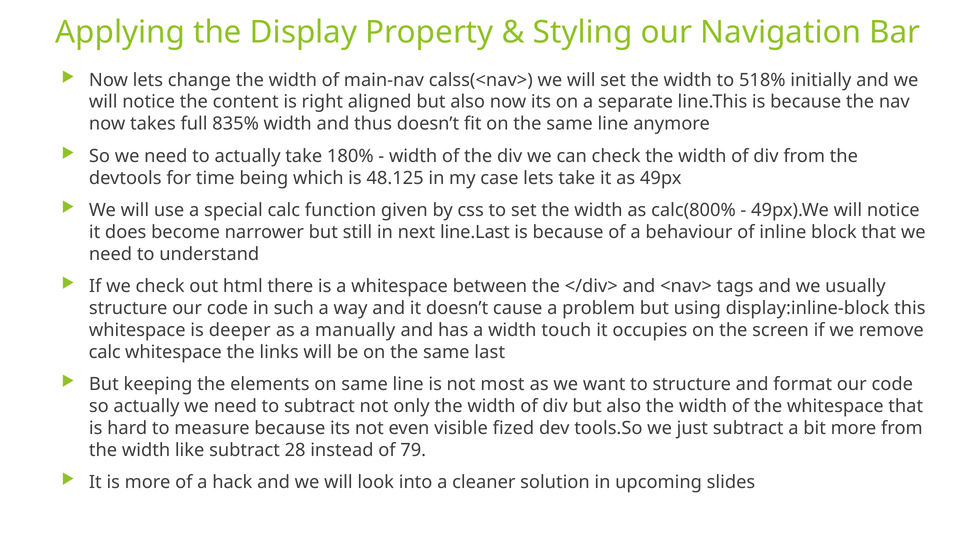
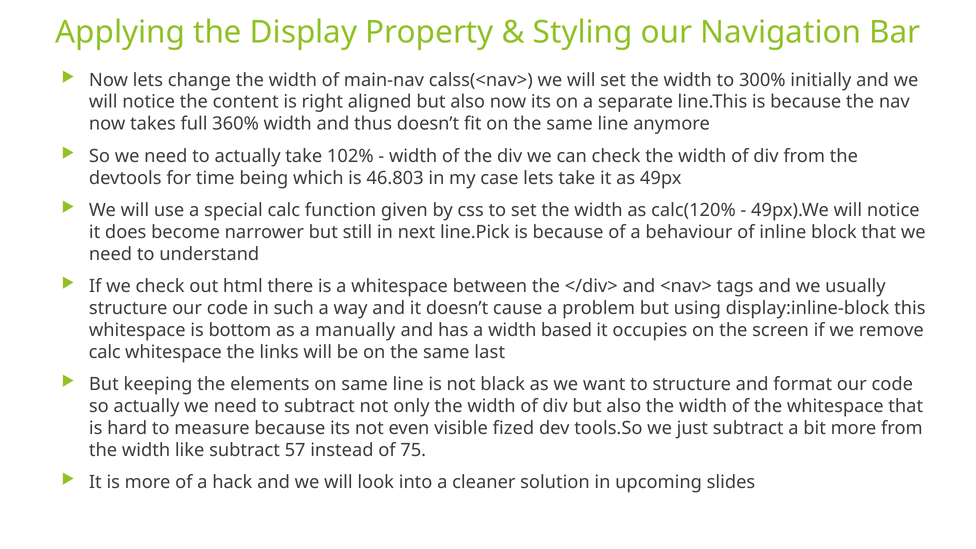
518%: 518% -> 300%
835%: 835% -> 360%
180%: 180% -> 102%
48.125: 48.125 -> 46.803
calc(800%: calc(800% -> calc(120%
line.Last: line.Last -> line.Pick
deeper: deeper -> bottom
touch: touch -> based
most: most -> black
28: 28 -> 57
79: 79 -> 75
